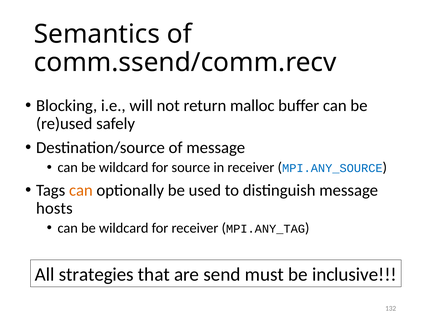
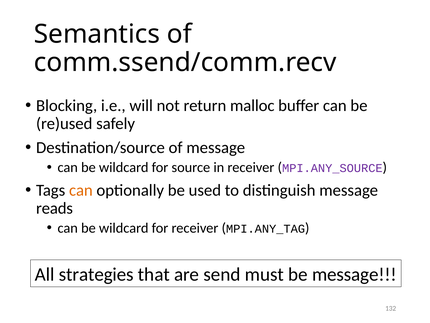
MPI.ANY_SOURCE colour: blue -> purple
hosts: hosts -> reads
be inclusive: inclusive -> message
